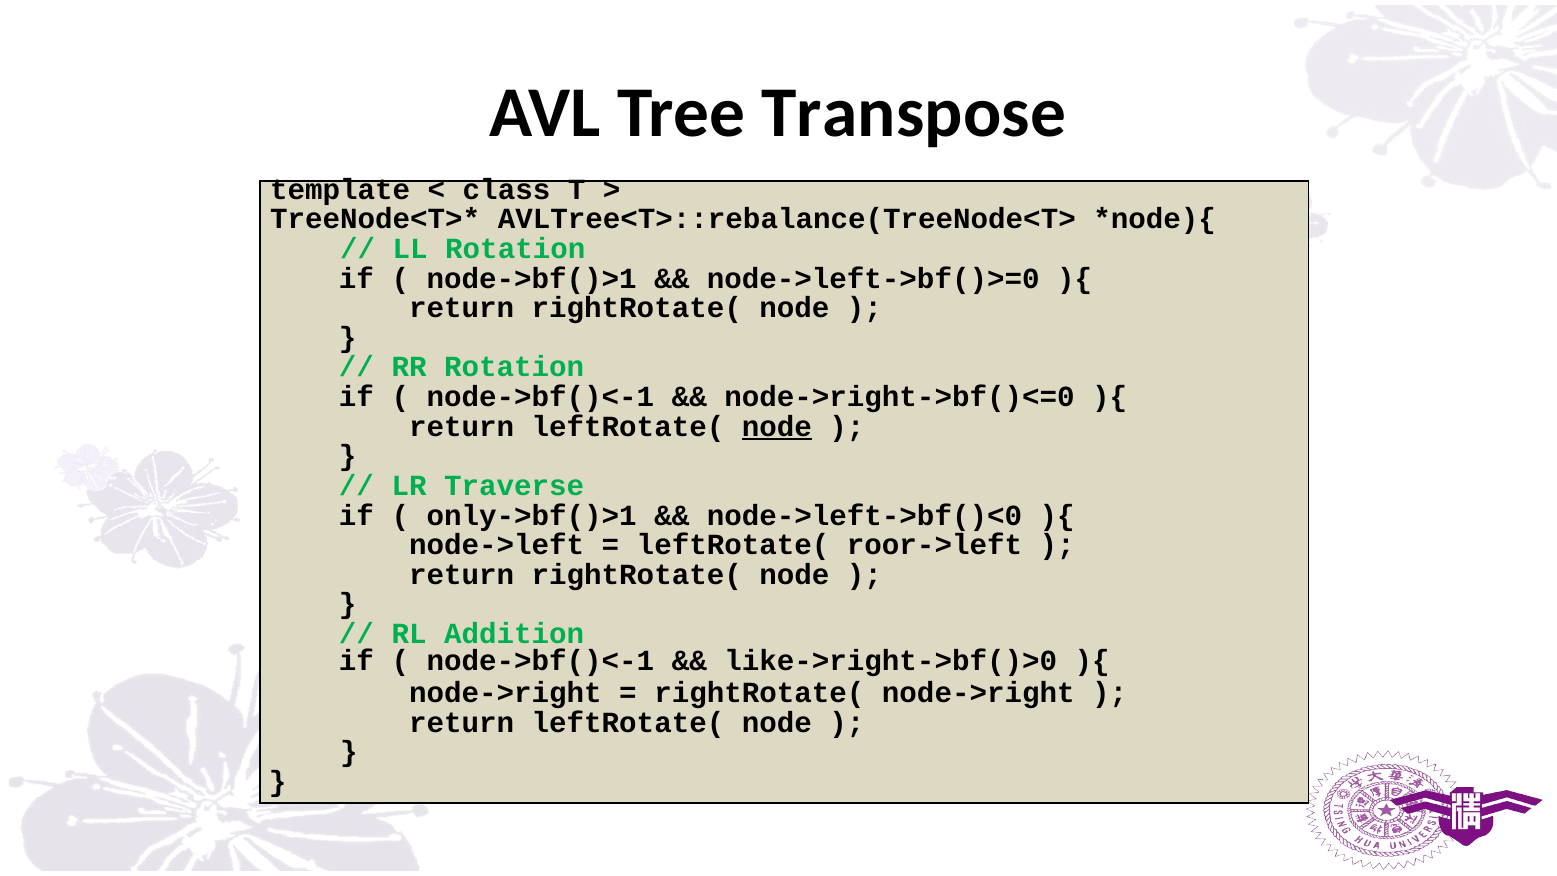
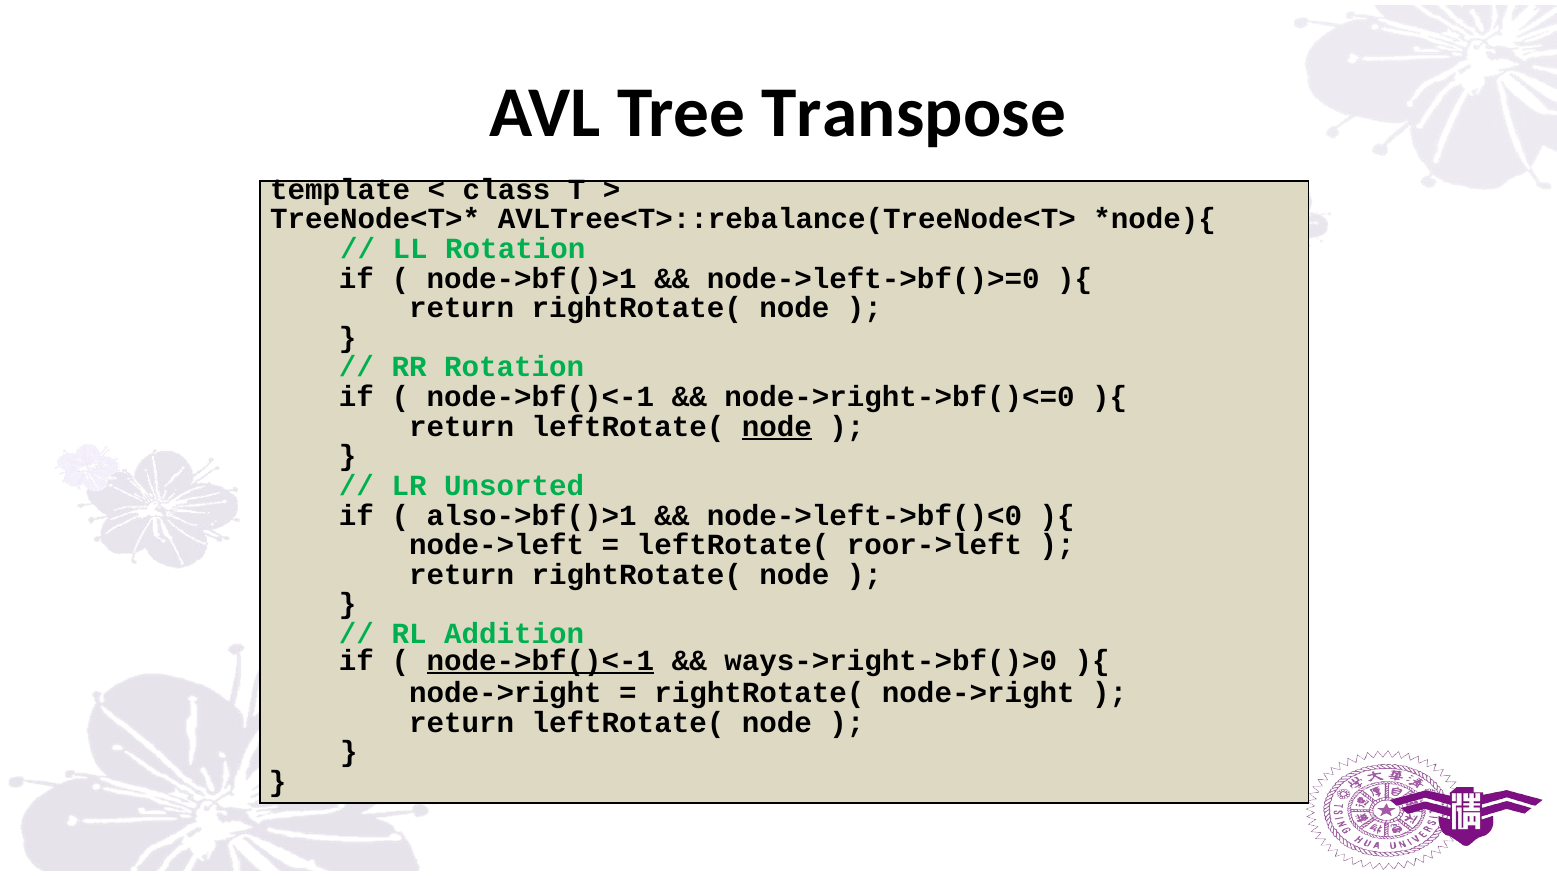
Traverse: Traverse -> Unsorted
only->bf()>1: only->bf()>1 -> also->bf()>1
node->bf()<-1 at (540, 661) underline: none -> present
like->right->bf()>0: like->right->bf()>0 -> ways->right->bf()>0
